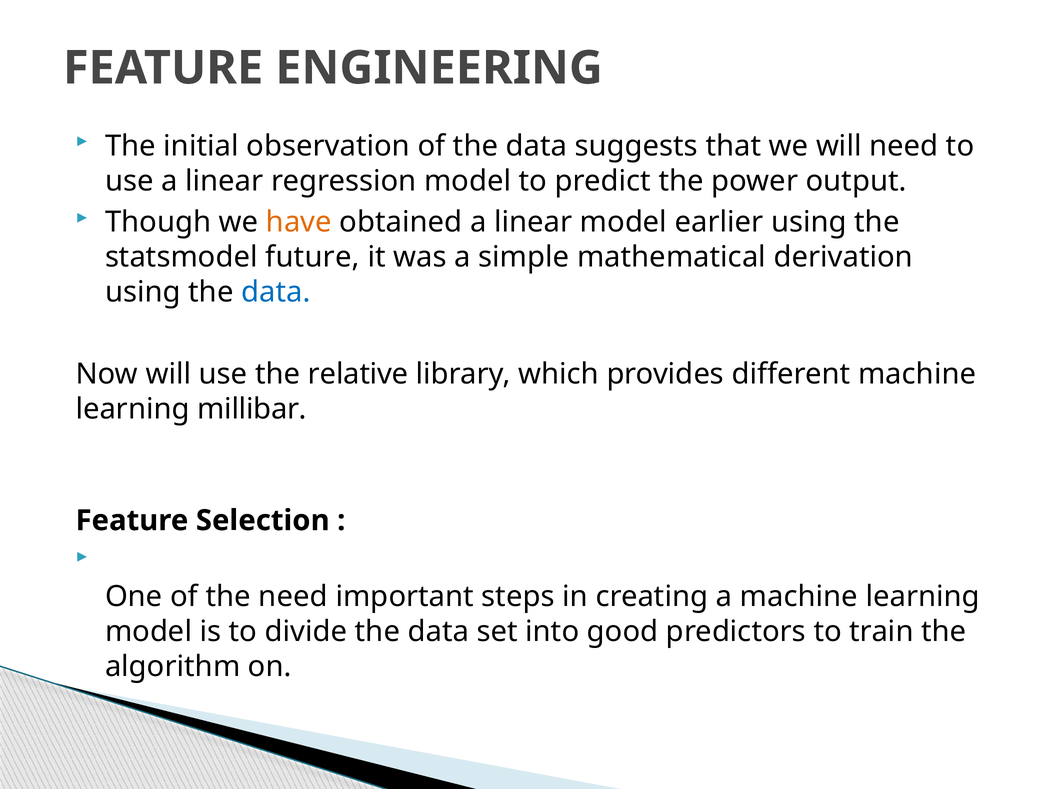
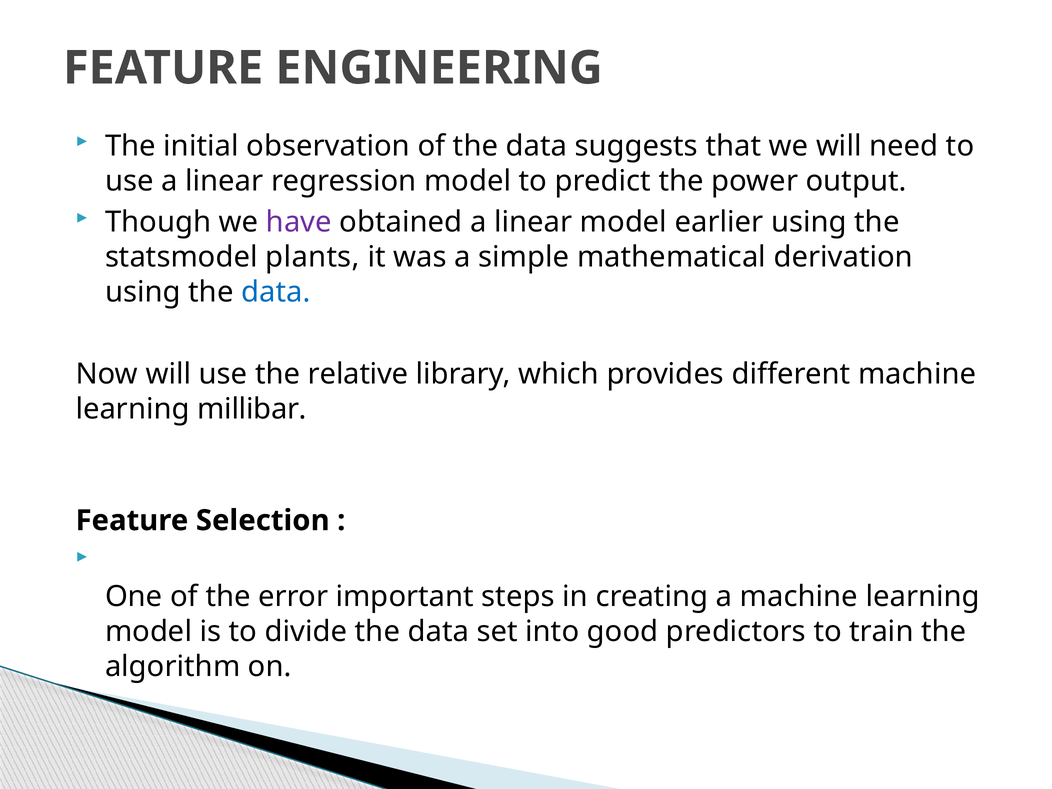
have colour: orange -> purple
future: future -> plants
the need: need -> error
